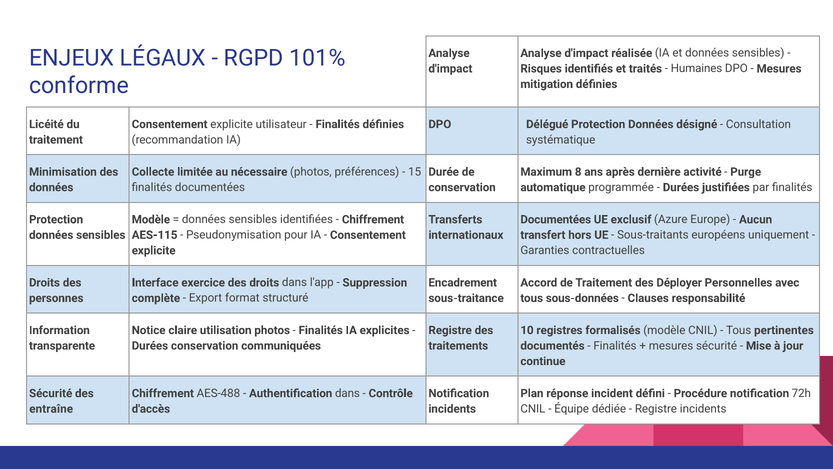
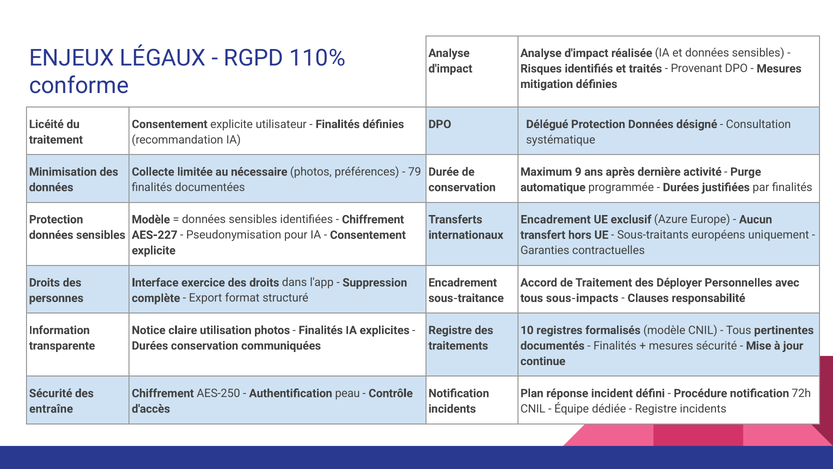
101%: 101% -> 110%
Humaines: Humaines -> Provenant
15: 15 -> 79
8: 8 -> 9
Documentées at (556, 219): Documentées -> Encadrement
AES-115: AES-115 -> AES-227
sous-données: sous-données -> sous-impacts
AES-488: AES-488 -> AES-250
Authentification dans: dans -> peau
